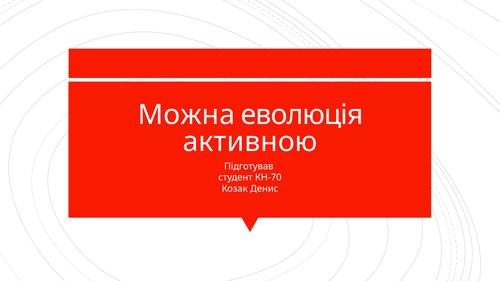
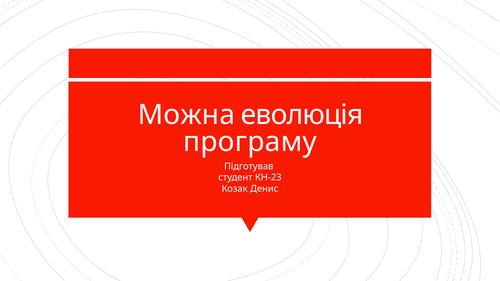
активною: активною -> програму
КН-70: КН-70 -> КН-23
